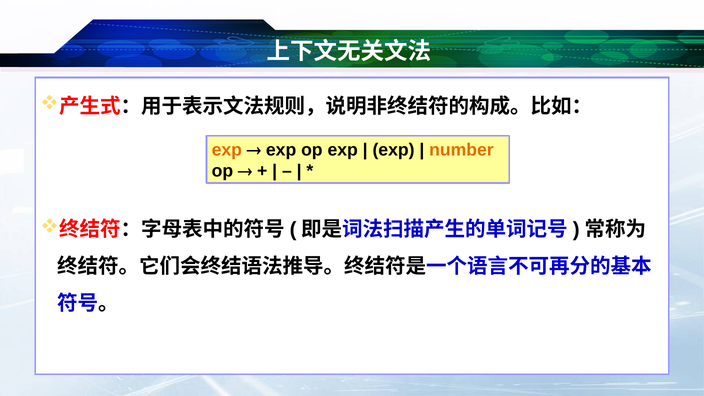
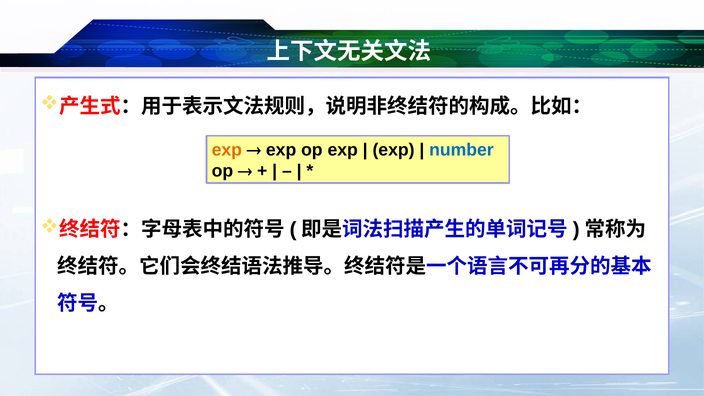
number colour: orange -> blue
